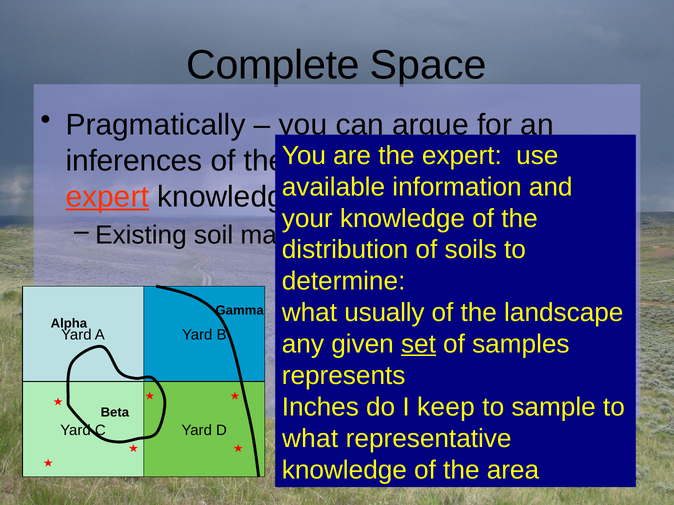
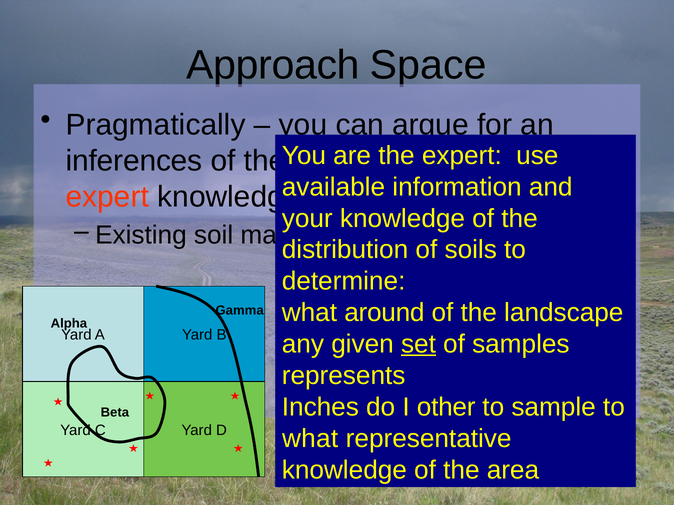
Complete: Complete -> Approach
expert at (107, 197) underline: present -> none
usually: usually -> around
keep: keep -> other
